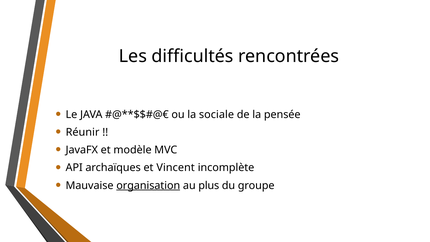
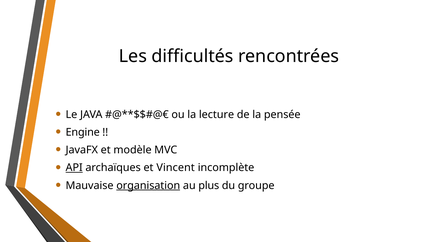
sociale: sociale -> lecture
Réunir: Réunir -> Engine
API underline: none -> present
